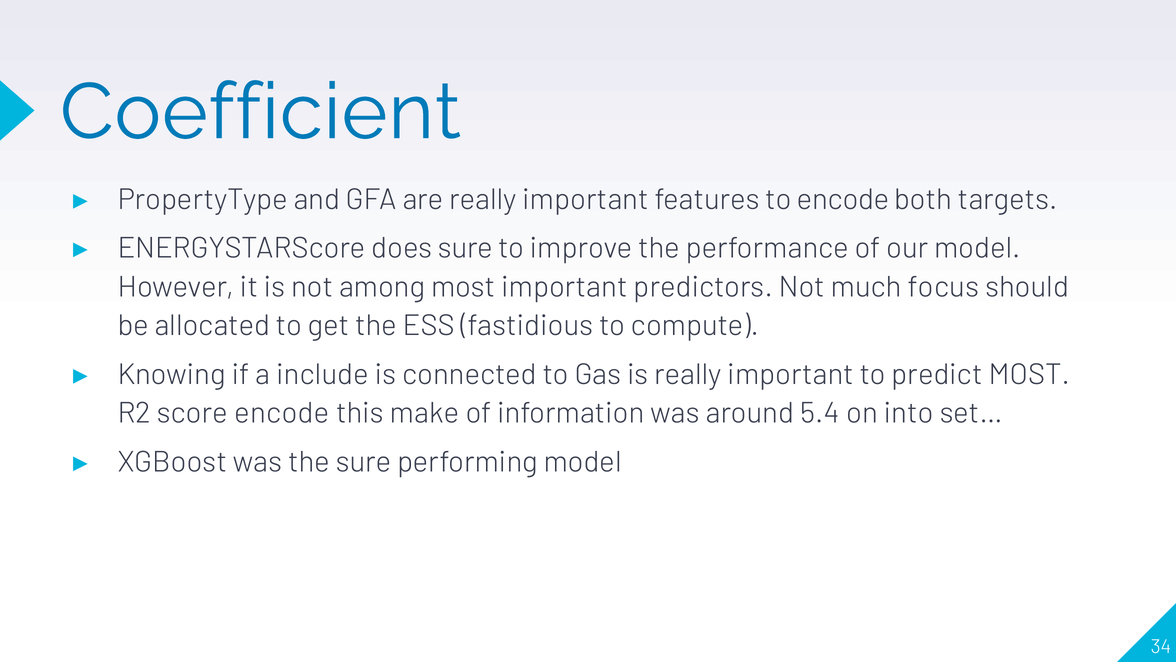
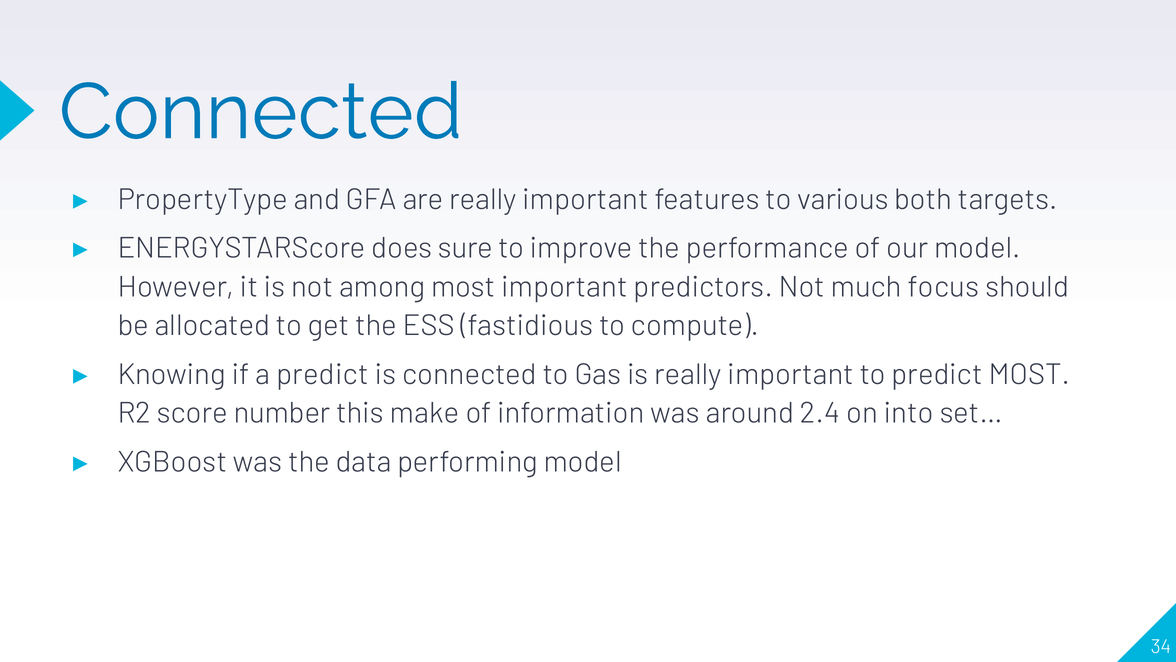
Coefficient at (260, 112): Coefficient -> Connected
to encode: encode -> various
a include: include -> predict
score encode: encode -> number
5.4: 5.4 -> 2.4
the sure: sure -> data
